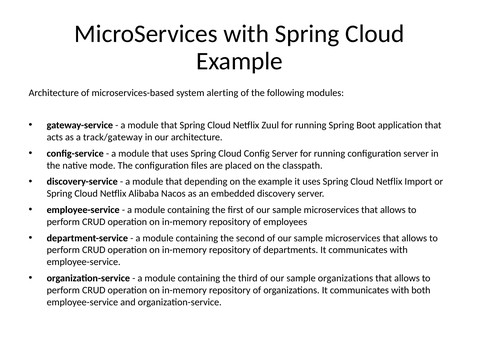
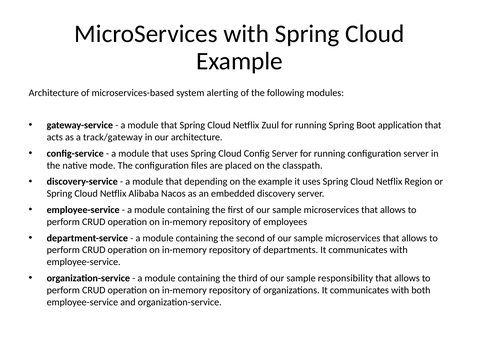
Import: Import -> Region
sample organizations: organizations -> responsibility
